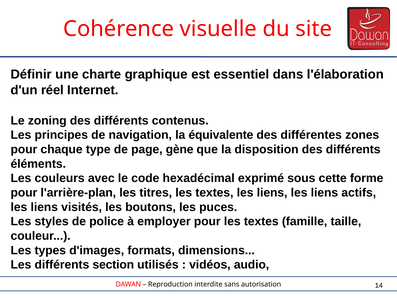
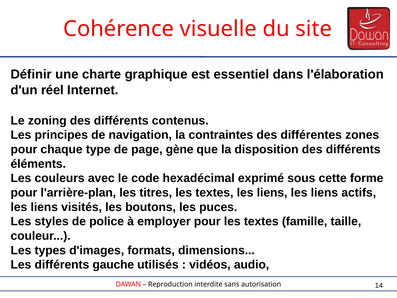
équivalente: équivalente -> contraintes
section: section -> gauche
